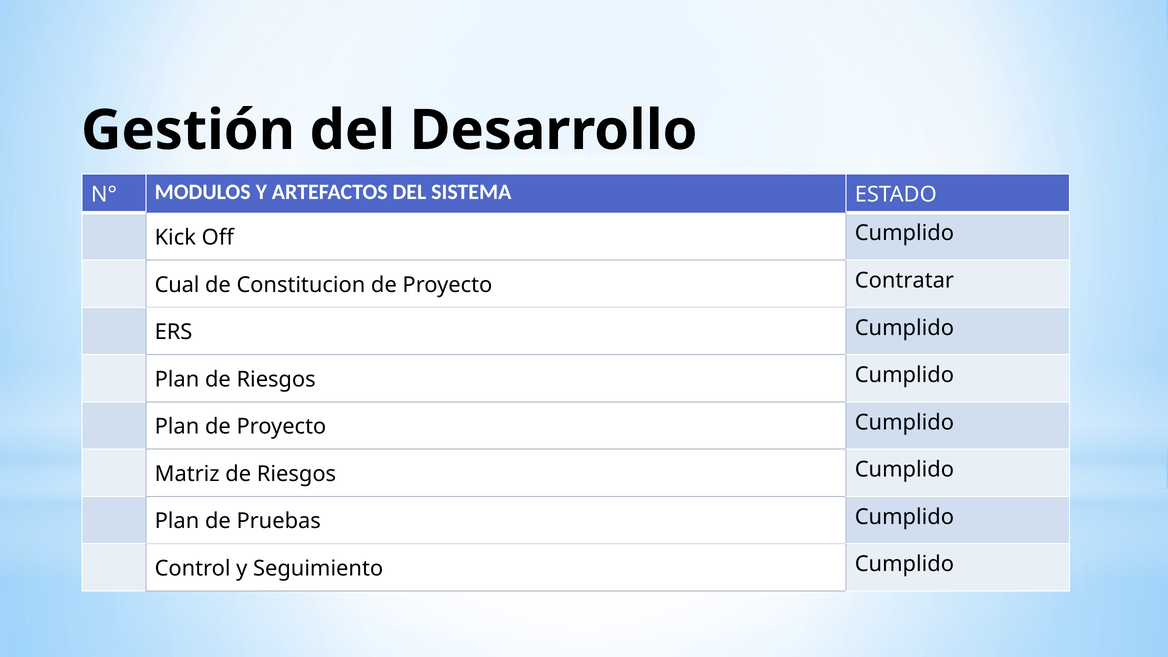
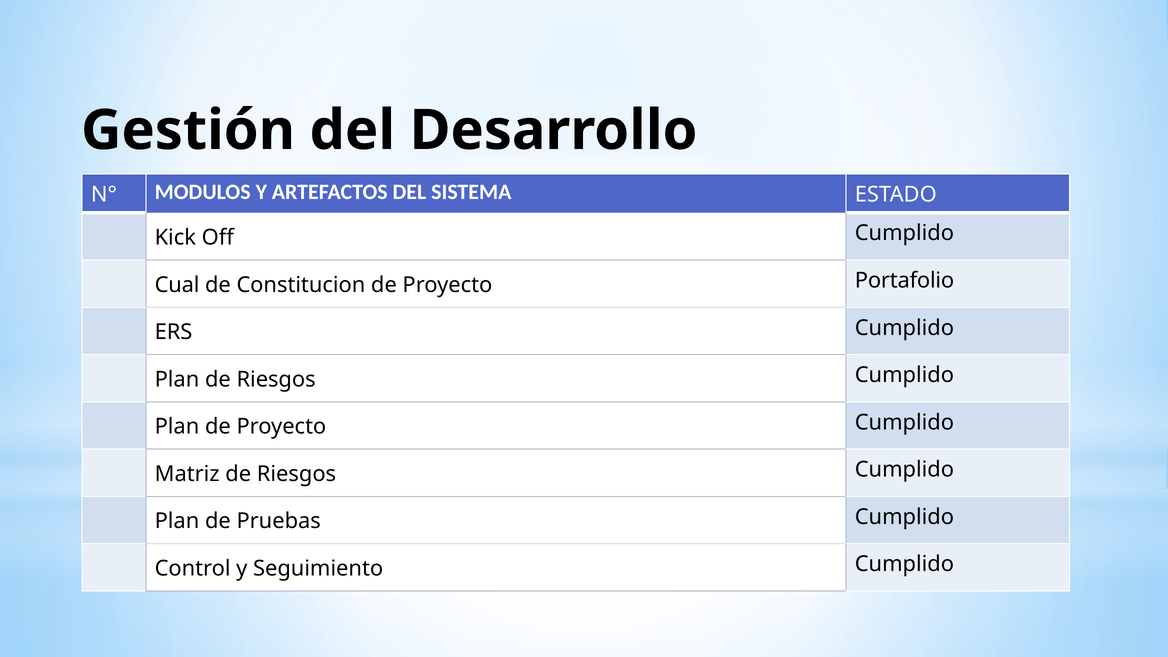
Contratar: Contratar -> Portafolio
